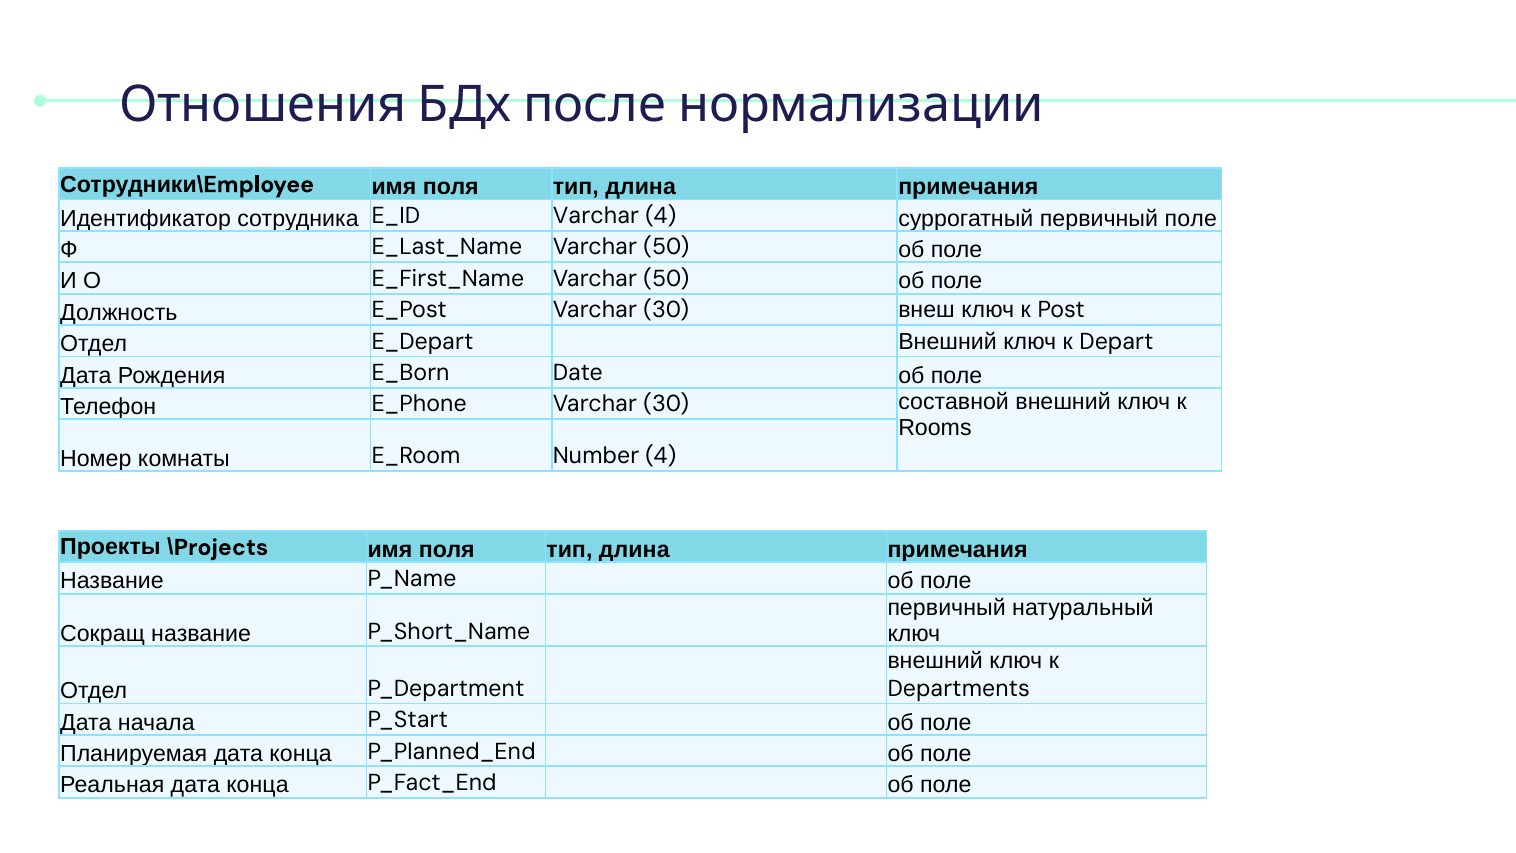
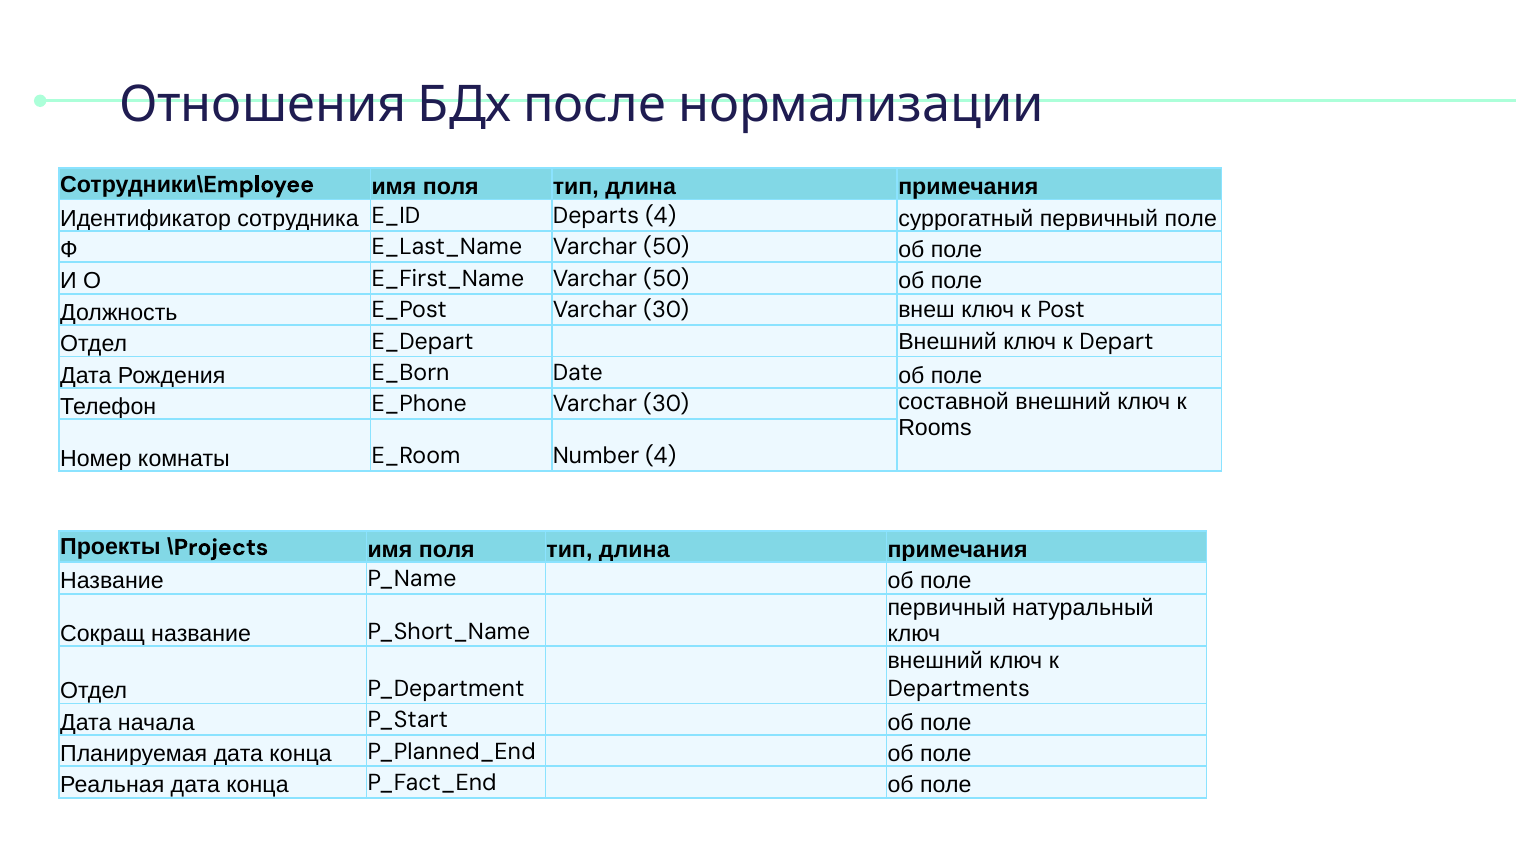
Varchar at (596, 216): Varchar -> Departs
